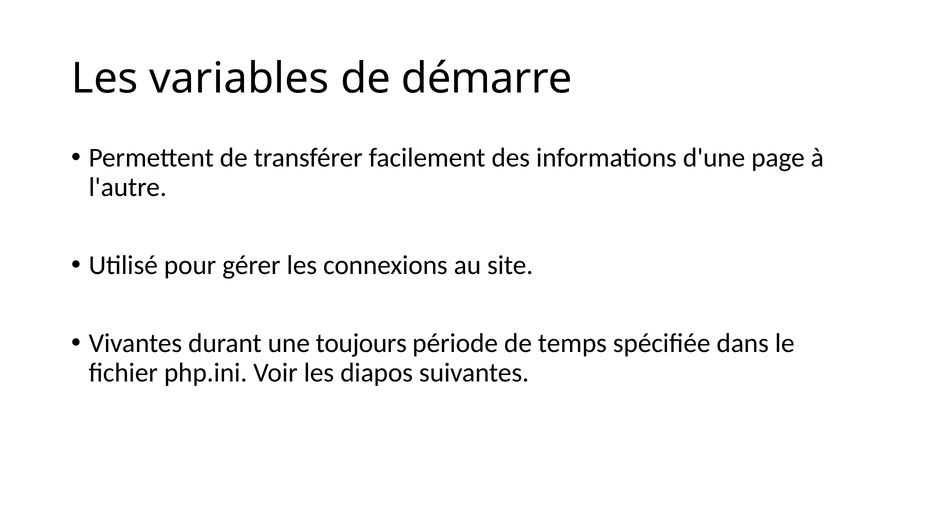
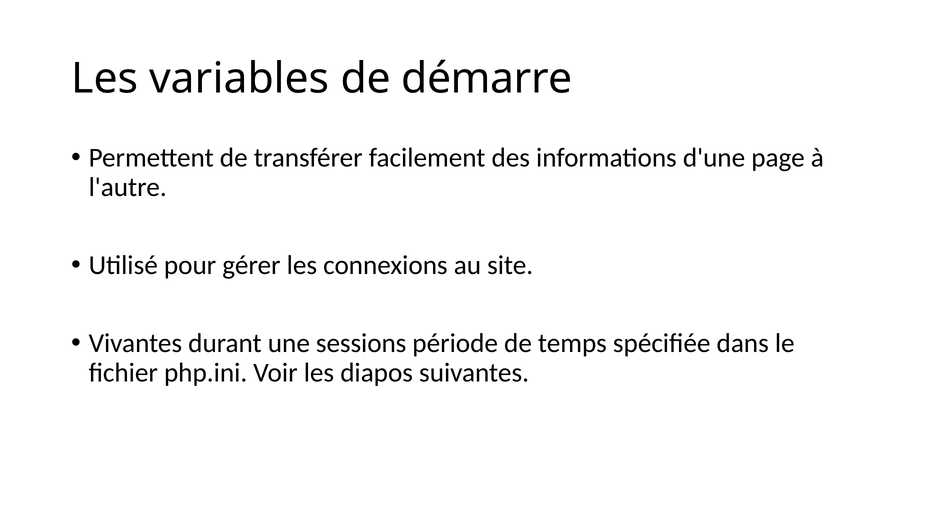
toujours: toujours -> sessions
